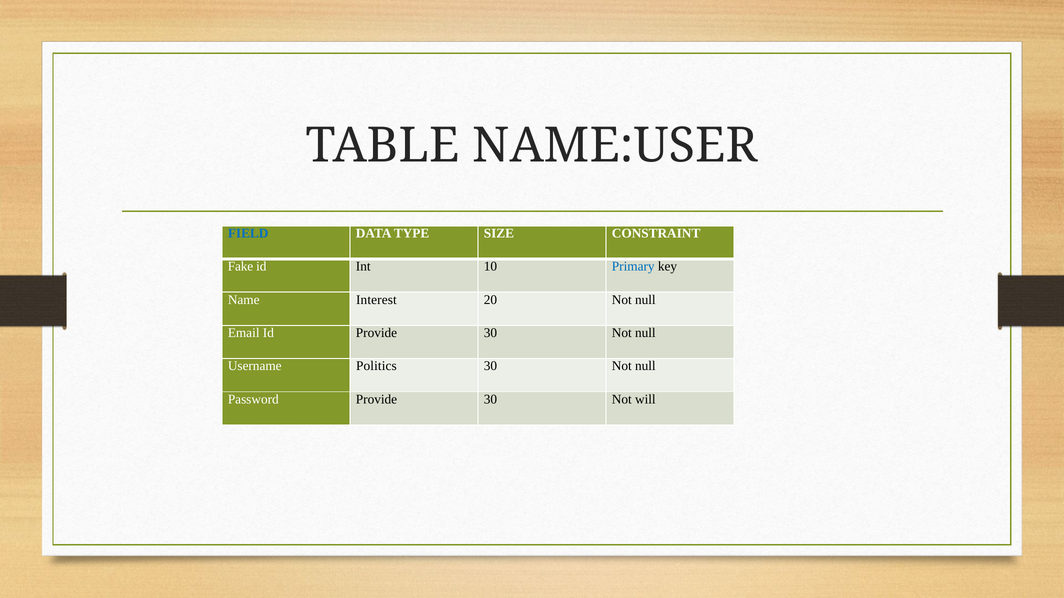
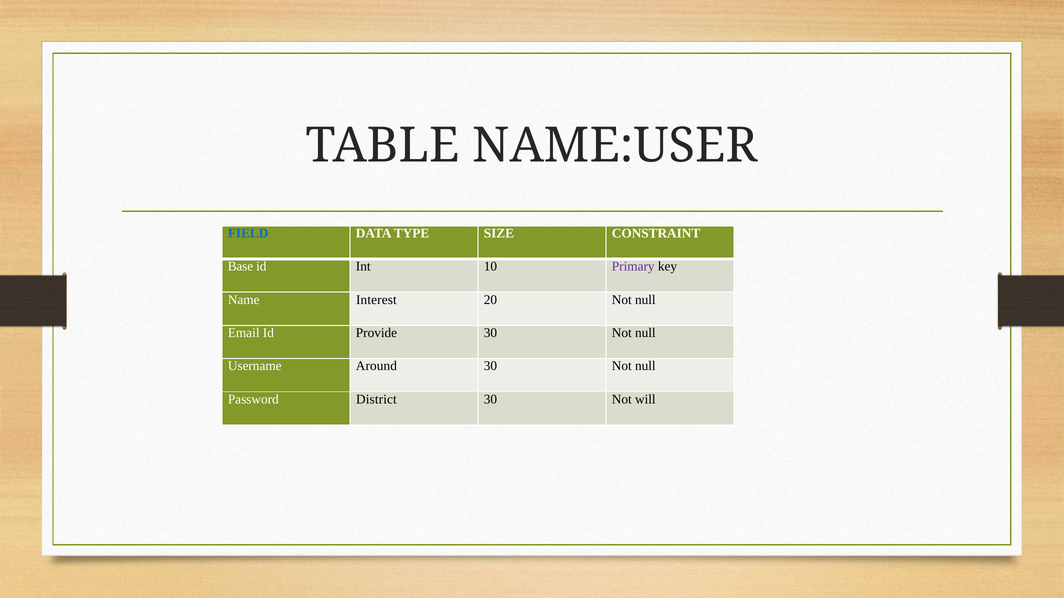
Fake: Fake -> Base
Primary colour: blue -> purple
Politics: Politics -> Around
Password Provide: Provide -> District
